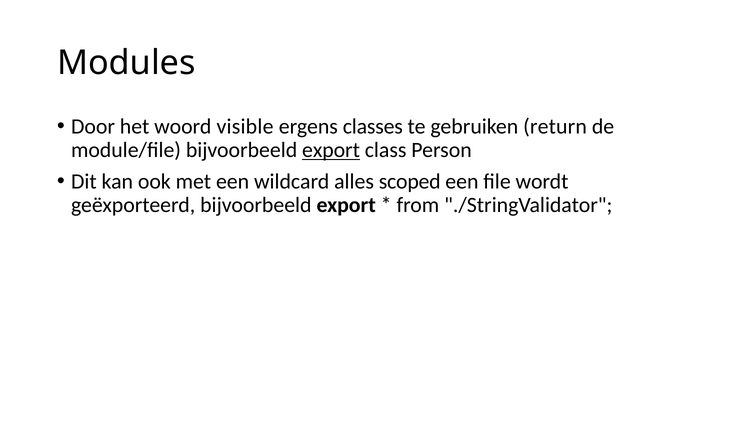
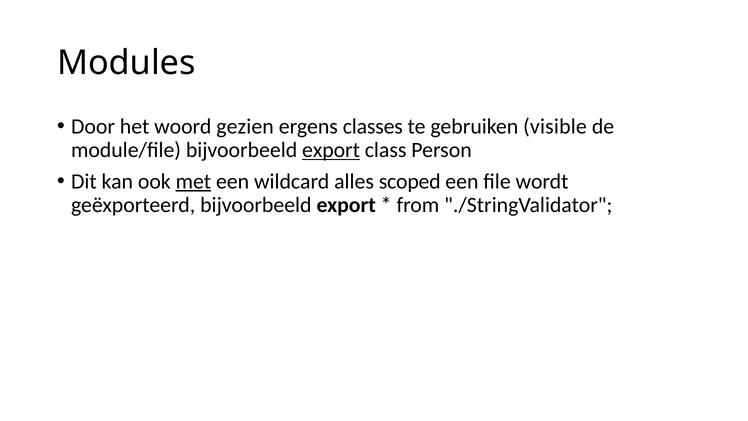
visible: visible -> gezien
return: return -> visible
met underline: none -> present
